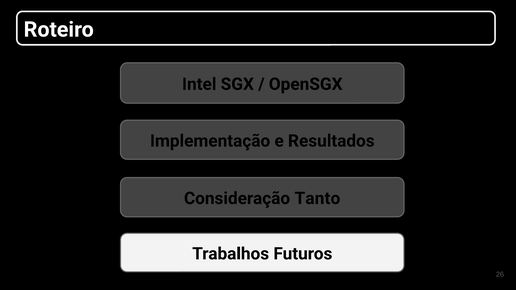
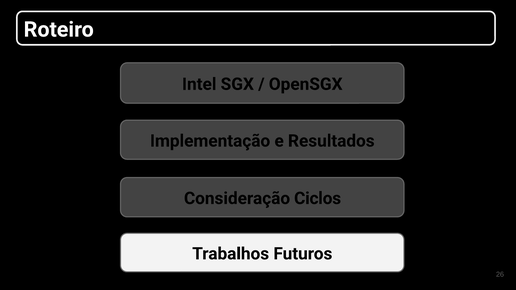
Tanto: Tanto -> Ciclos
